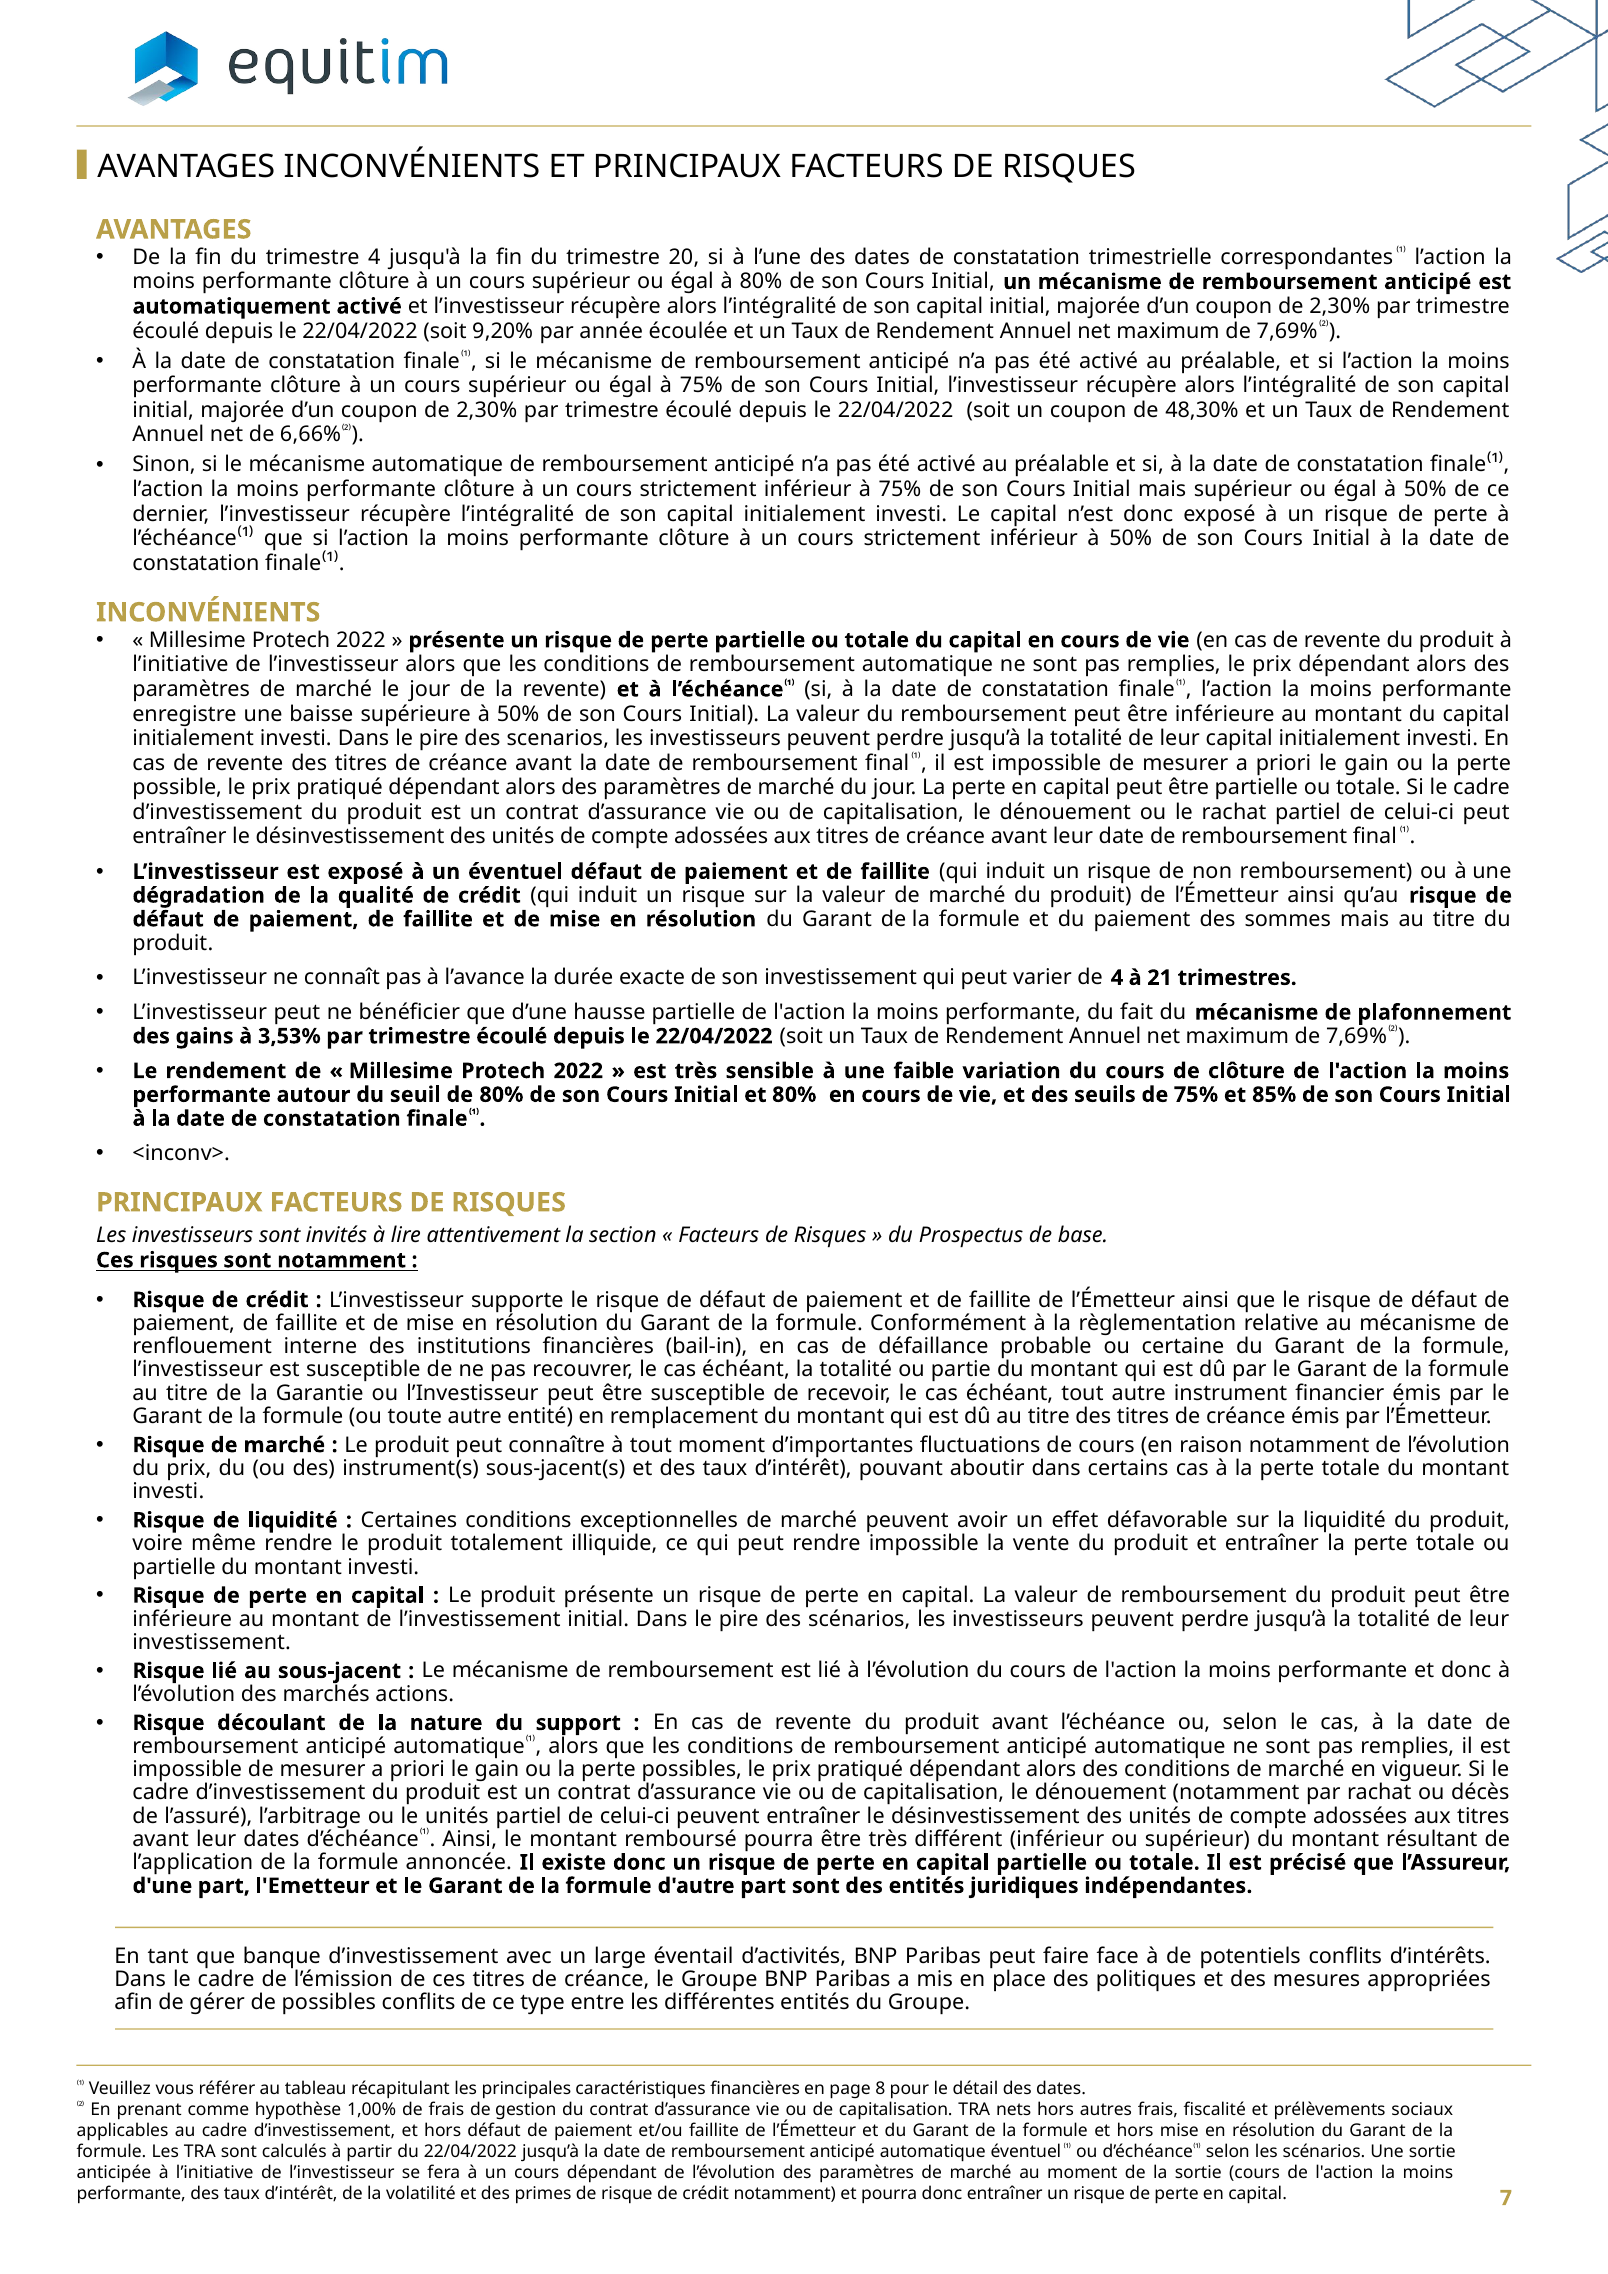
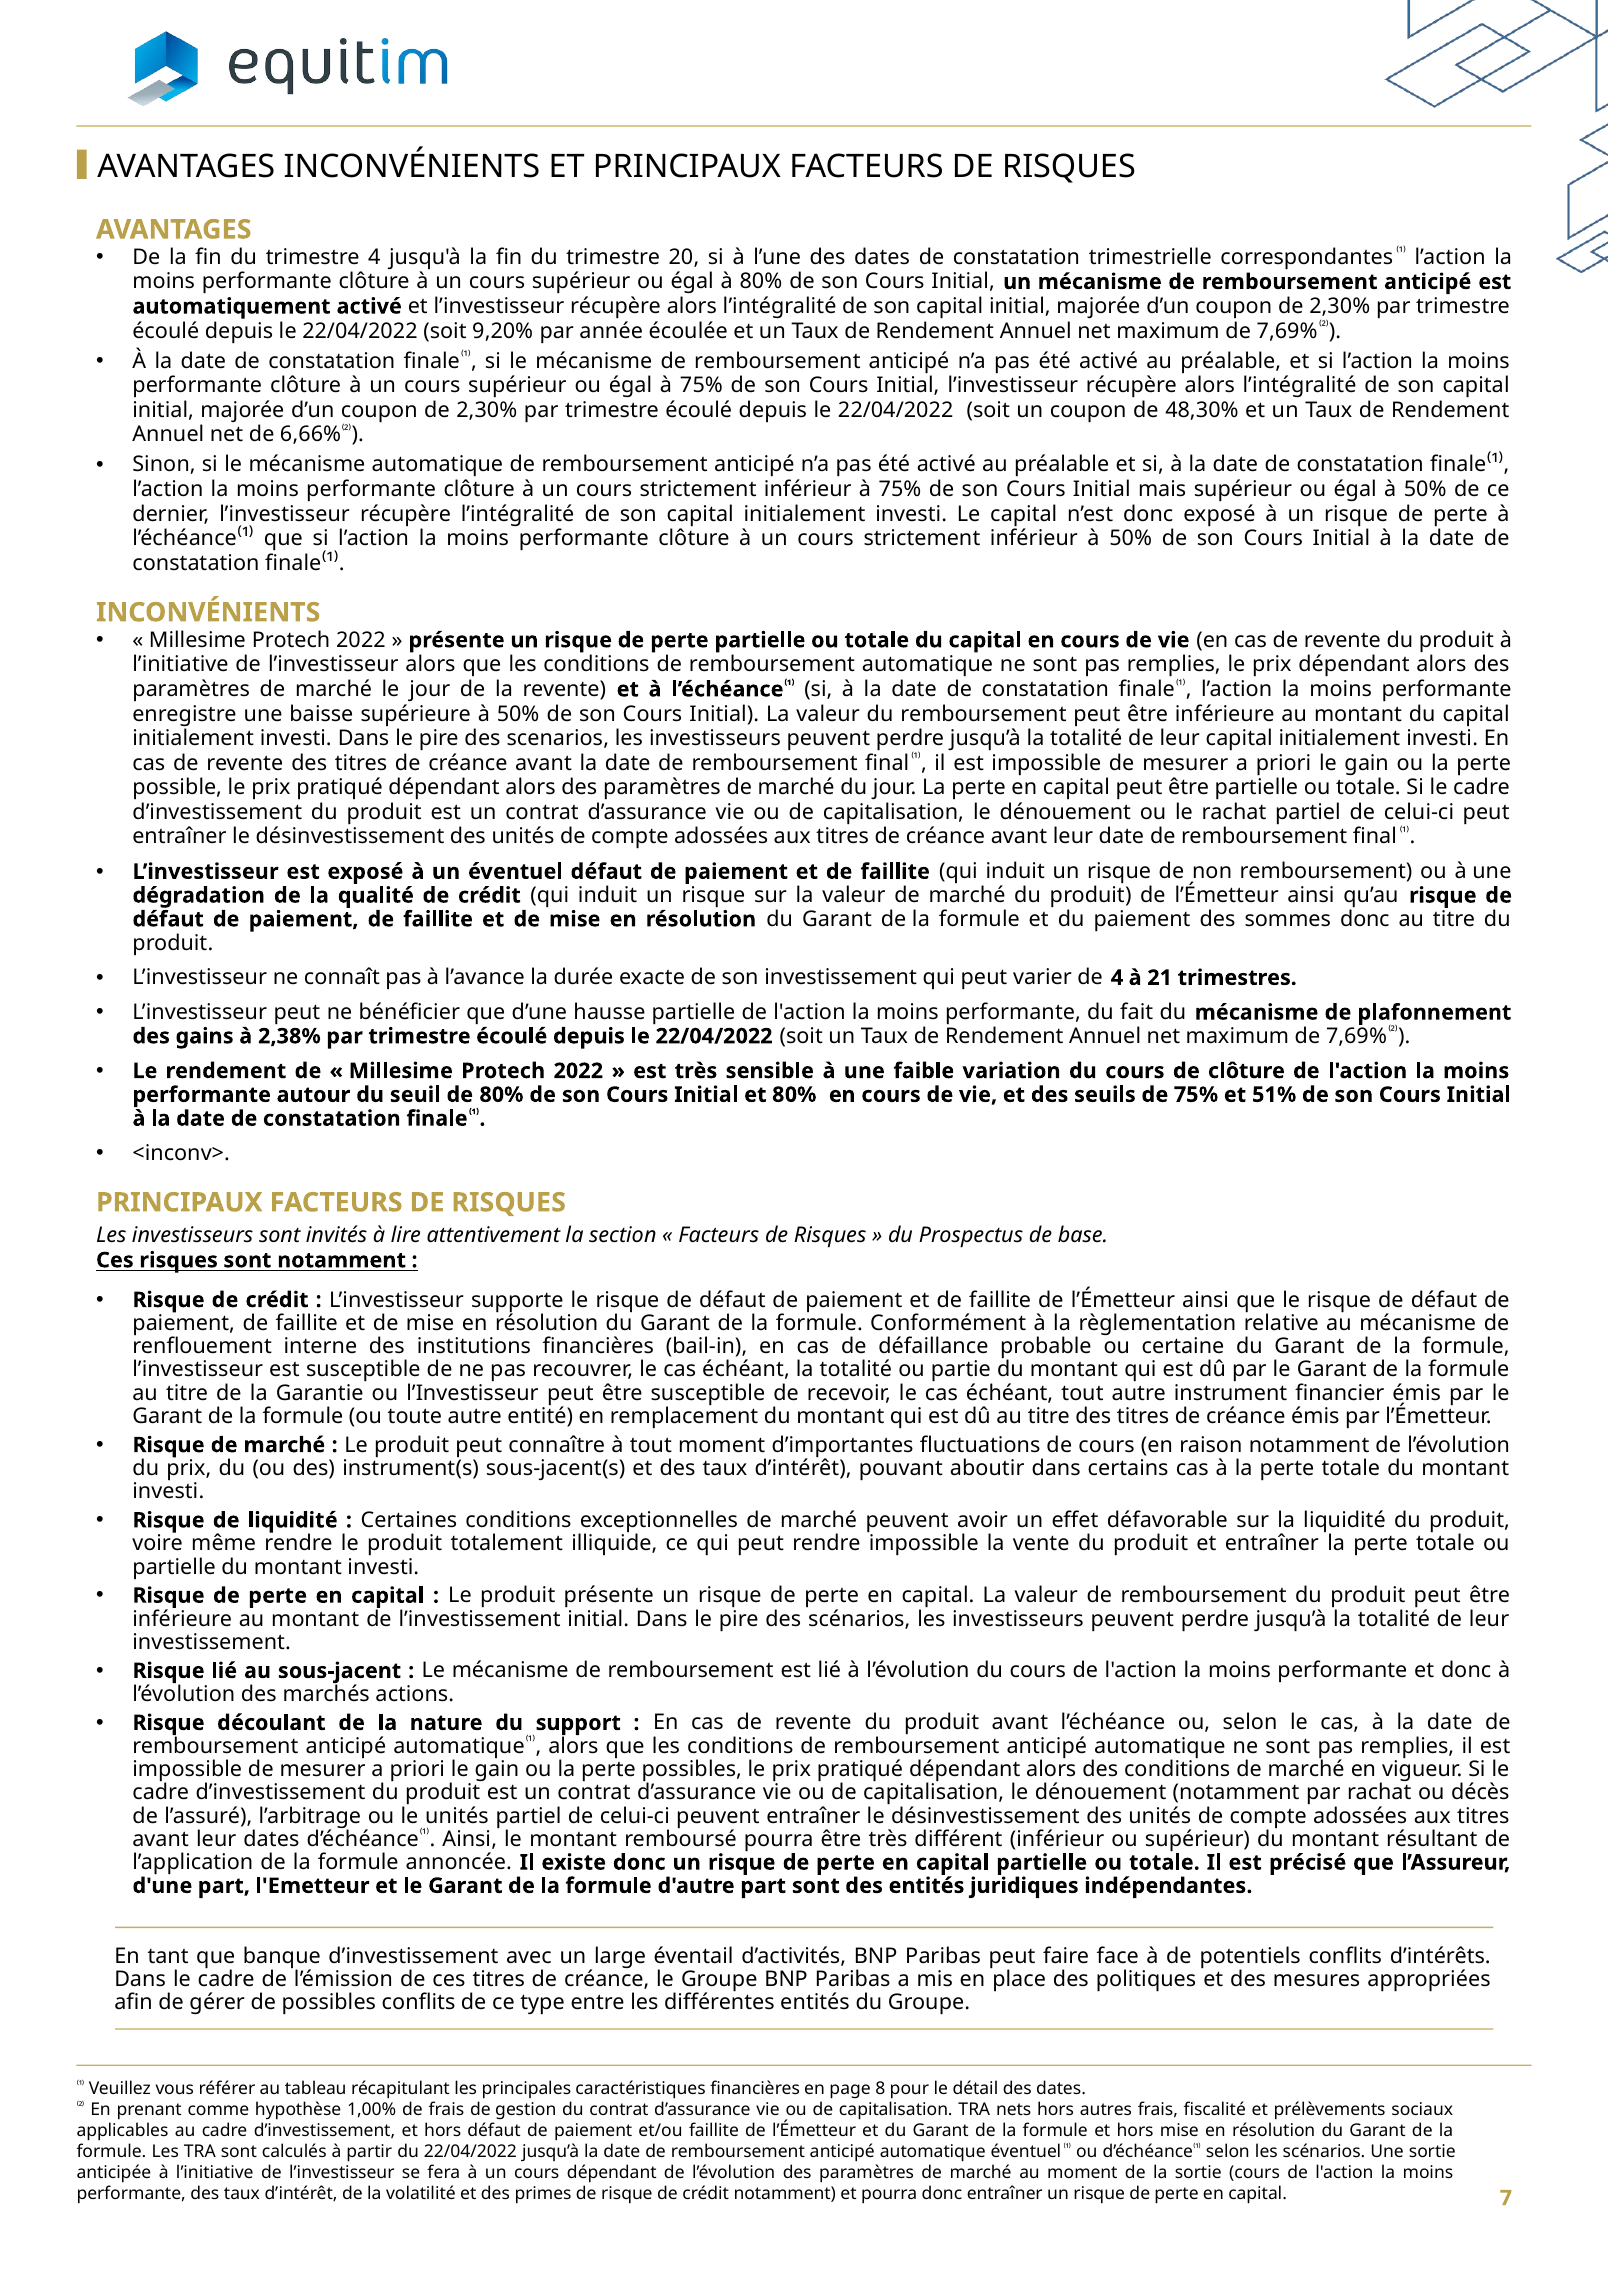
sommes mais: mais -> donc
3,53%: 3,53% -> 2,38%
85%: 85% -> 51%
